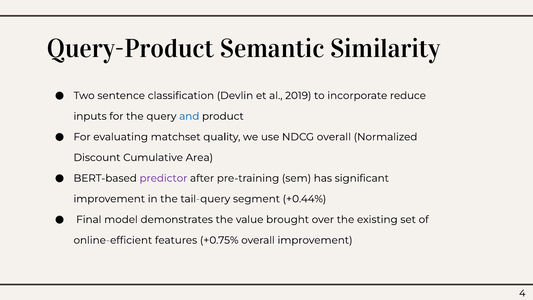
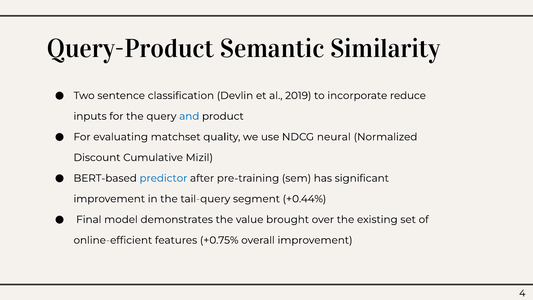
NDCG overall: overall -> neural
Area: Area -> Mizil
predictor colour: purple -> blue
